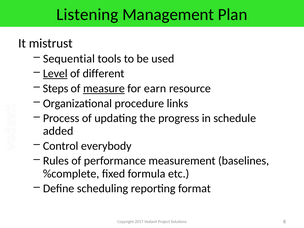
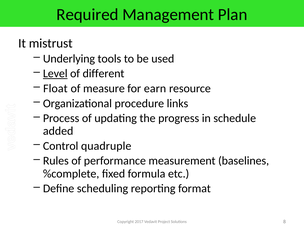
Listening: Listening -> Required
Sequential: Sequential -> Underlying
Steps: Steps -> Float
measure underline: present -> none
everybody: everybody -> quadruple
